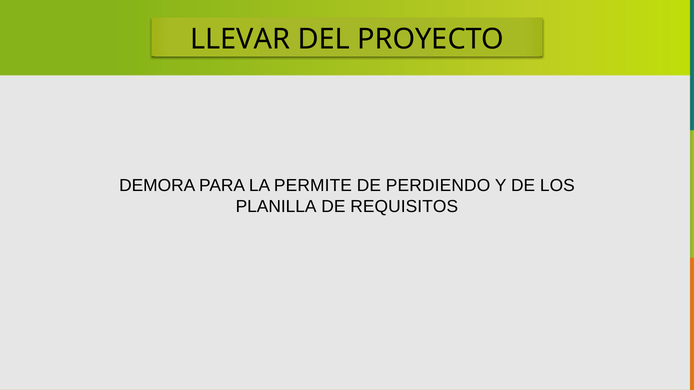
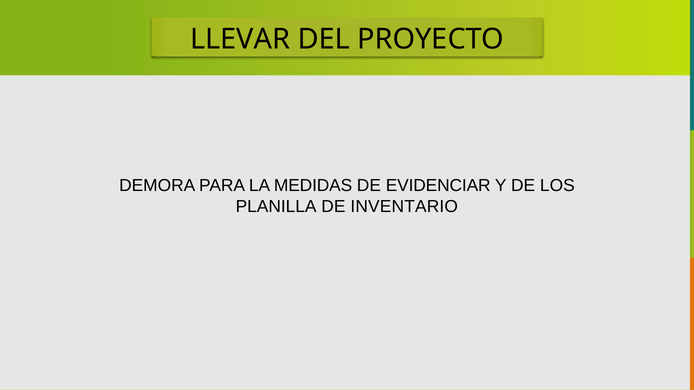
PERMITE: PERMITE -> MEDIDAS
PERDIENDO: PERDIENDO -> EVIDENCIAR
REQUISITOS: REQUISITOS -> INVENTARIO
